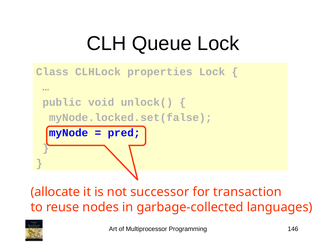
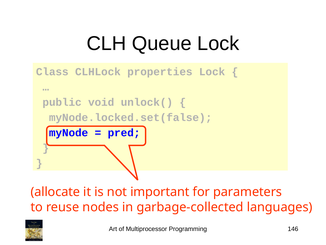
successor: successor -> important
transaction: transaction -> parameters
